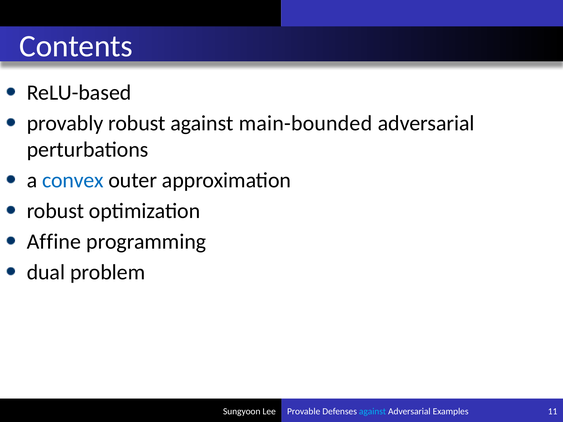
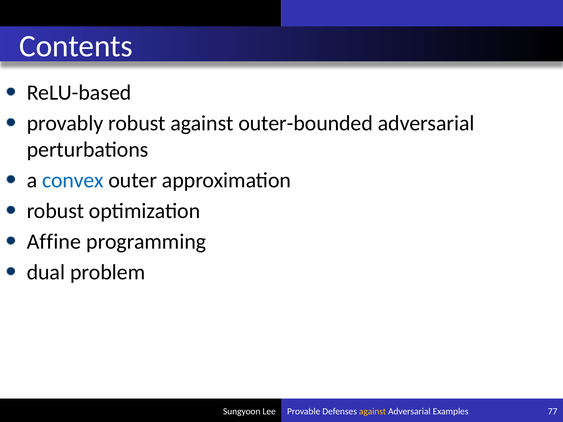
main-bounded: main-bounded -> outer-bounded
against at (373, 412) colour: light blue -> yellow
11: 11 -> 77
